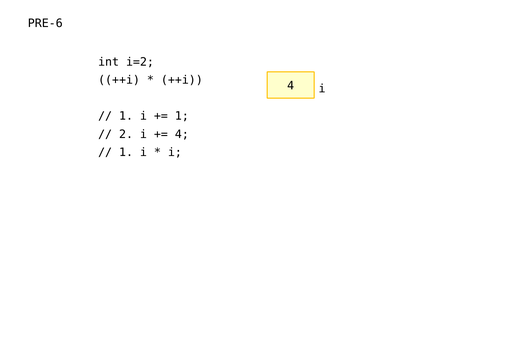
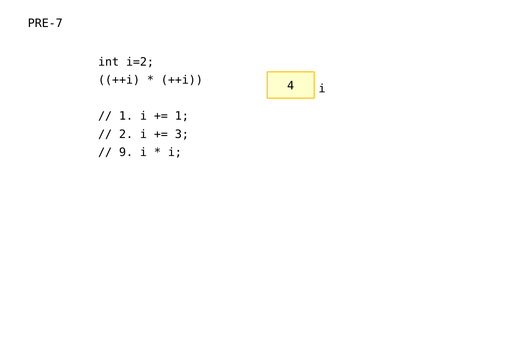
PRE-6: PRE-6 -> PRE-7
4 at (182, 134): 4 -> 3
1 at (126, 152): 1 -> 9
